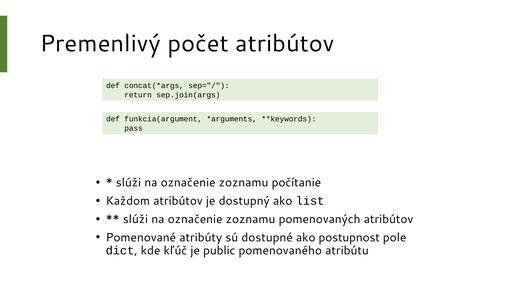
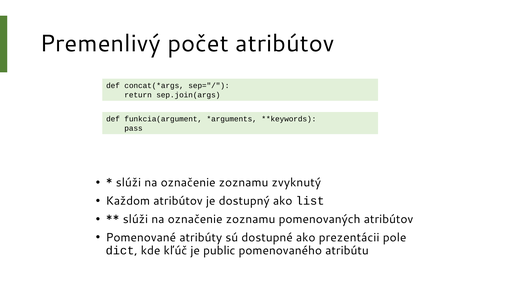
počítanie: počítanie -> zvyknutý
postupnost: postupnost -> prezentácii
